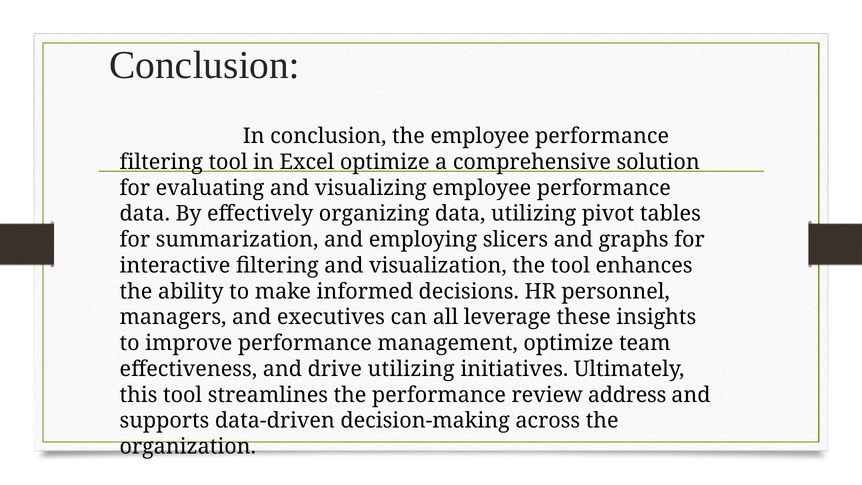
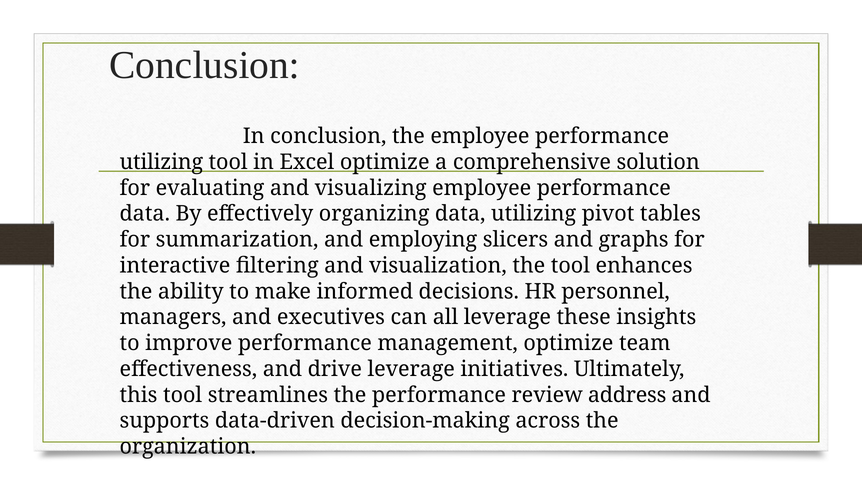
filtering at (161, 162): filtering -> utilizing
drive utilizing: utilizing -> leverage
